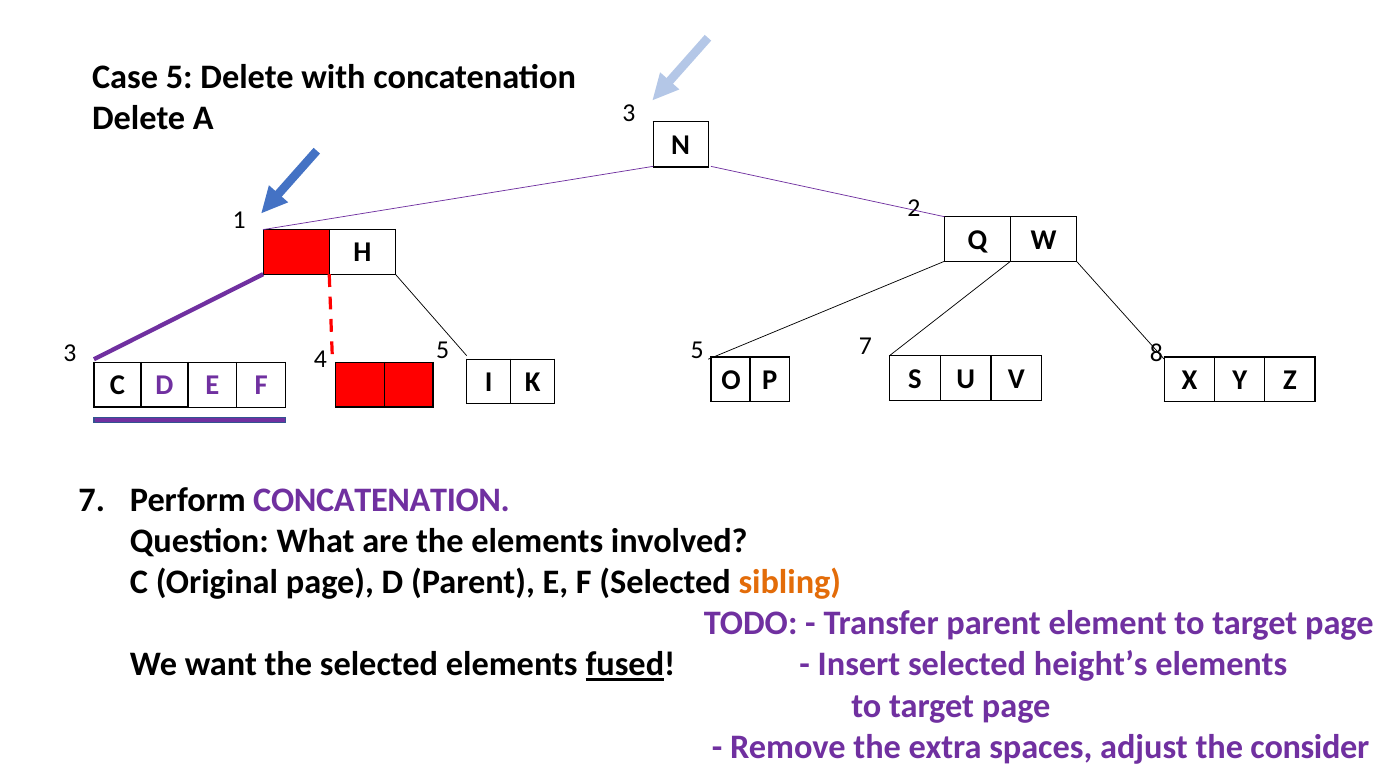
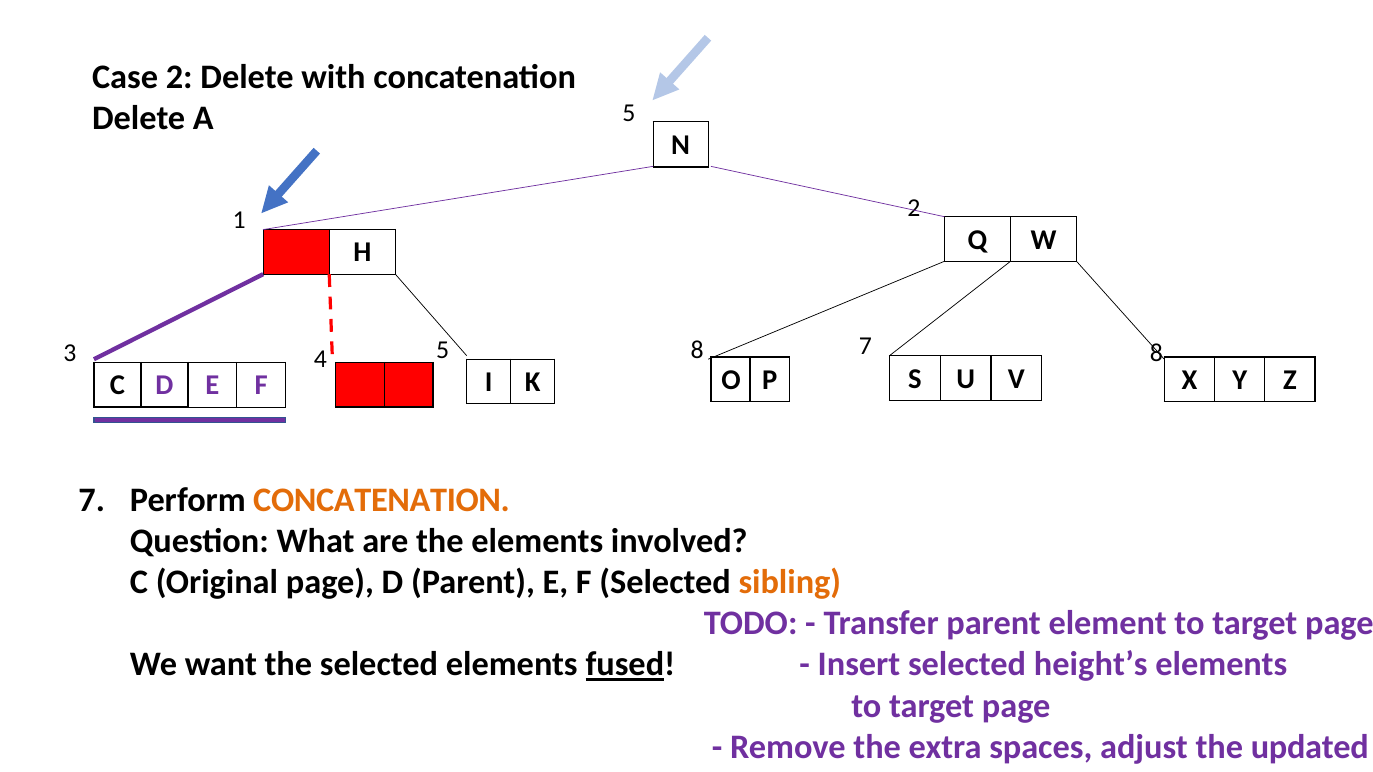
Case 5: 5 -> 2
A 3: 3 -> 5
5 5: 5 -> 8
CONCATENATION at (382, 500) colour: purple -> orange
consider: consider -> updated
